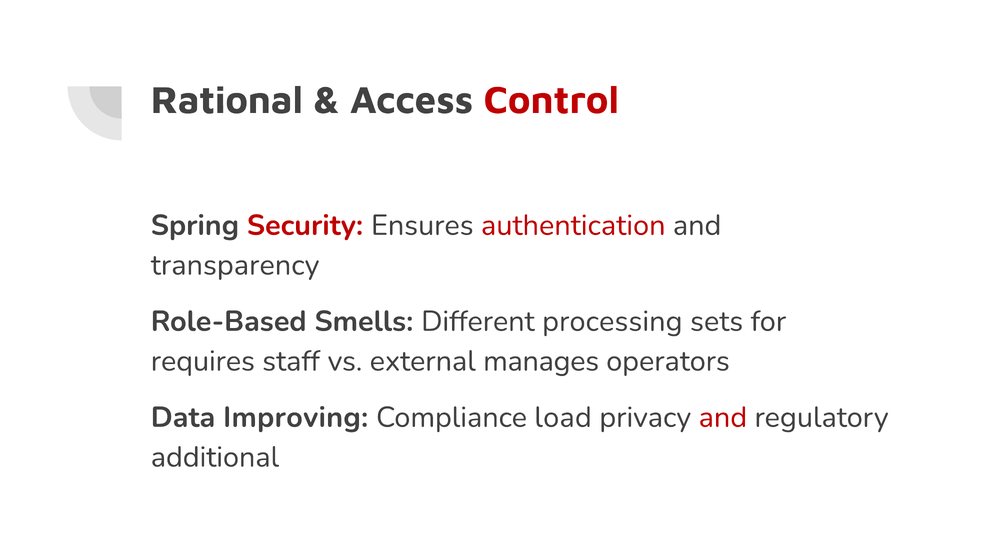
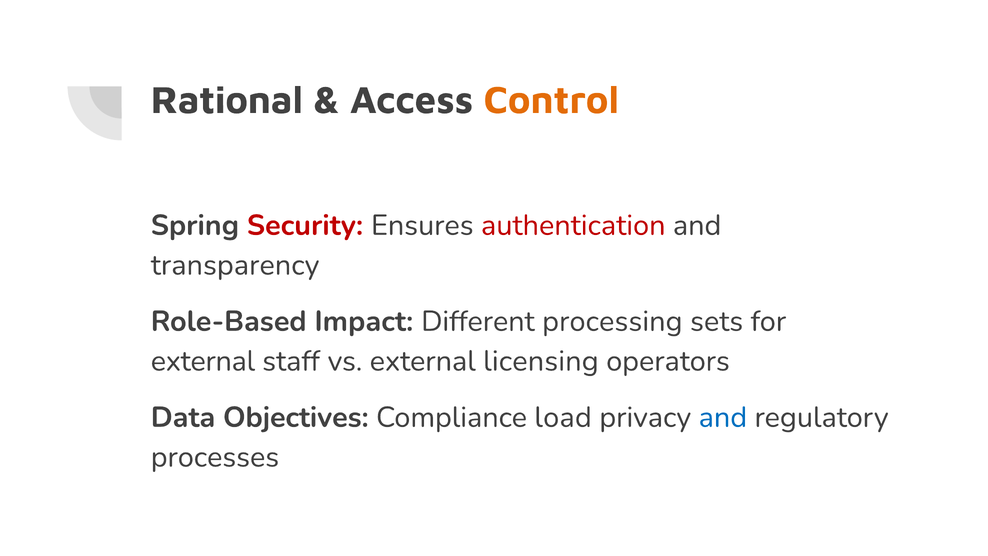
Control colour: red -> orange
Smells: Smells -> Impact
requires at (203, 361): requires -> external
manages: manages -> licensing
Improving: Improving -> Objectives
and at (723, 417) colour: red -> blue
additional: additional -> processes
